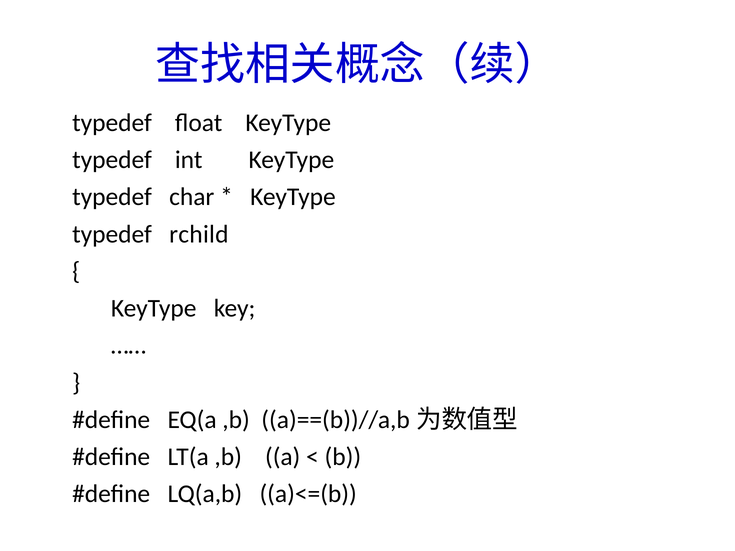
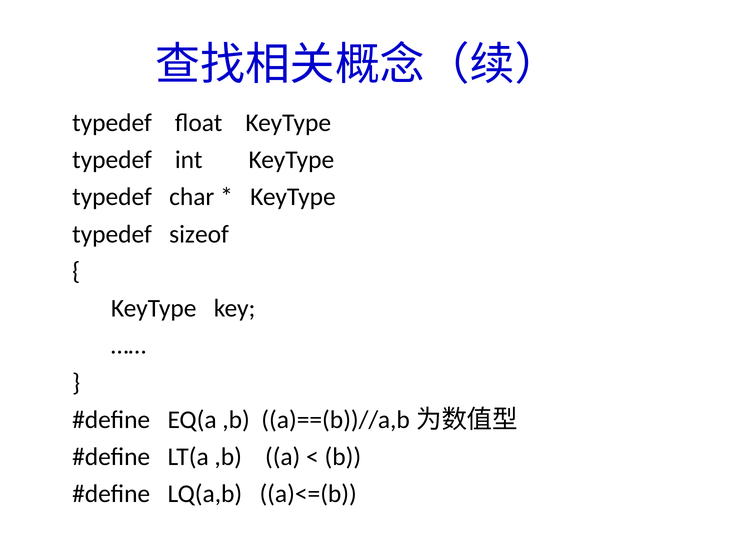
rchild: rchild -> sizeof
